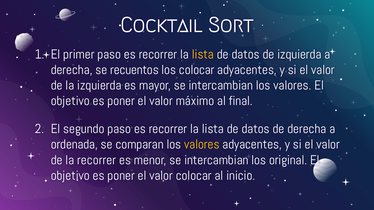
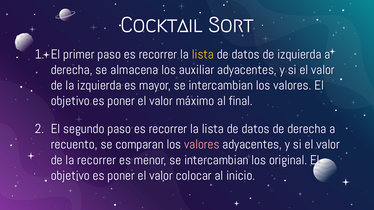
recuentos: recuentos -> almacena
los colocar: colocar -> auxiliar
ordenada: ordenada -> recuento
valores at (202, 145) colour: yellow -> pink
